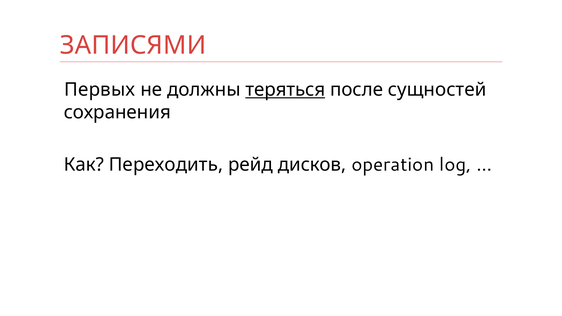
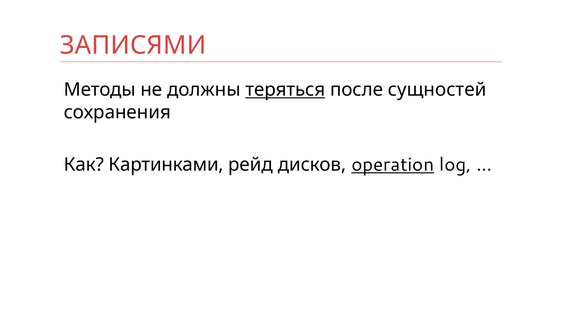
Первых: Первых -> Методы
Переходить: Переходить -> Картинками
operation underline: none -> present
